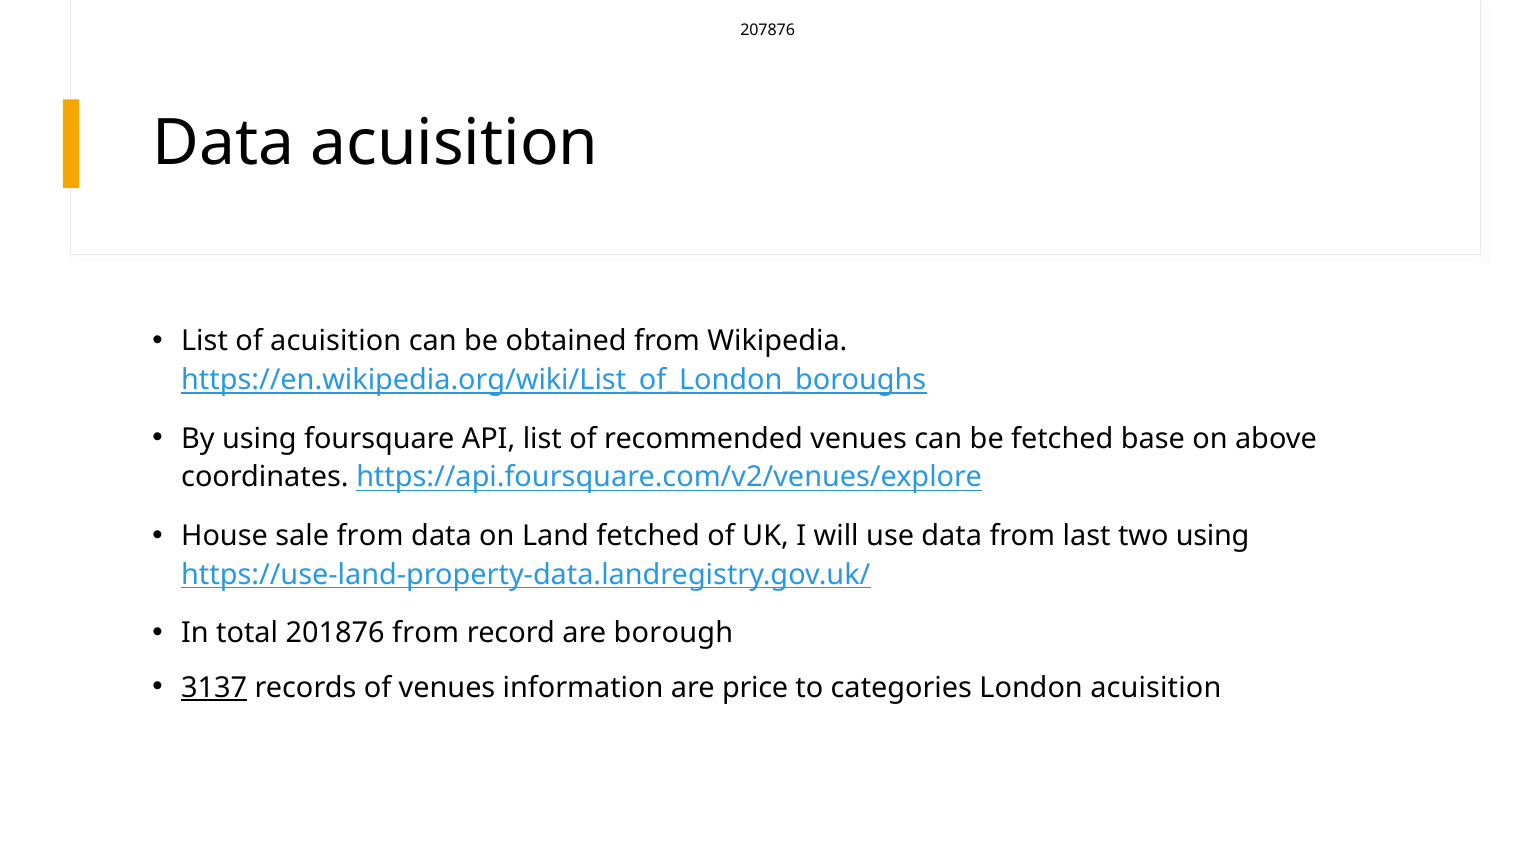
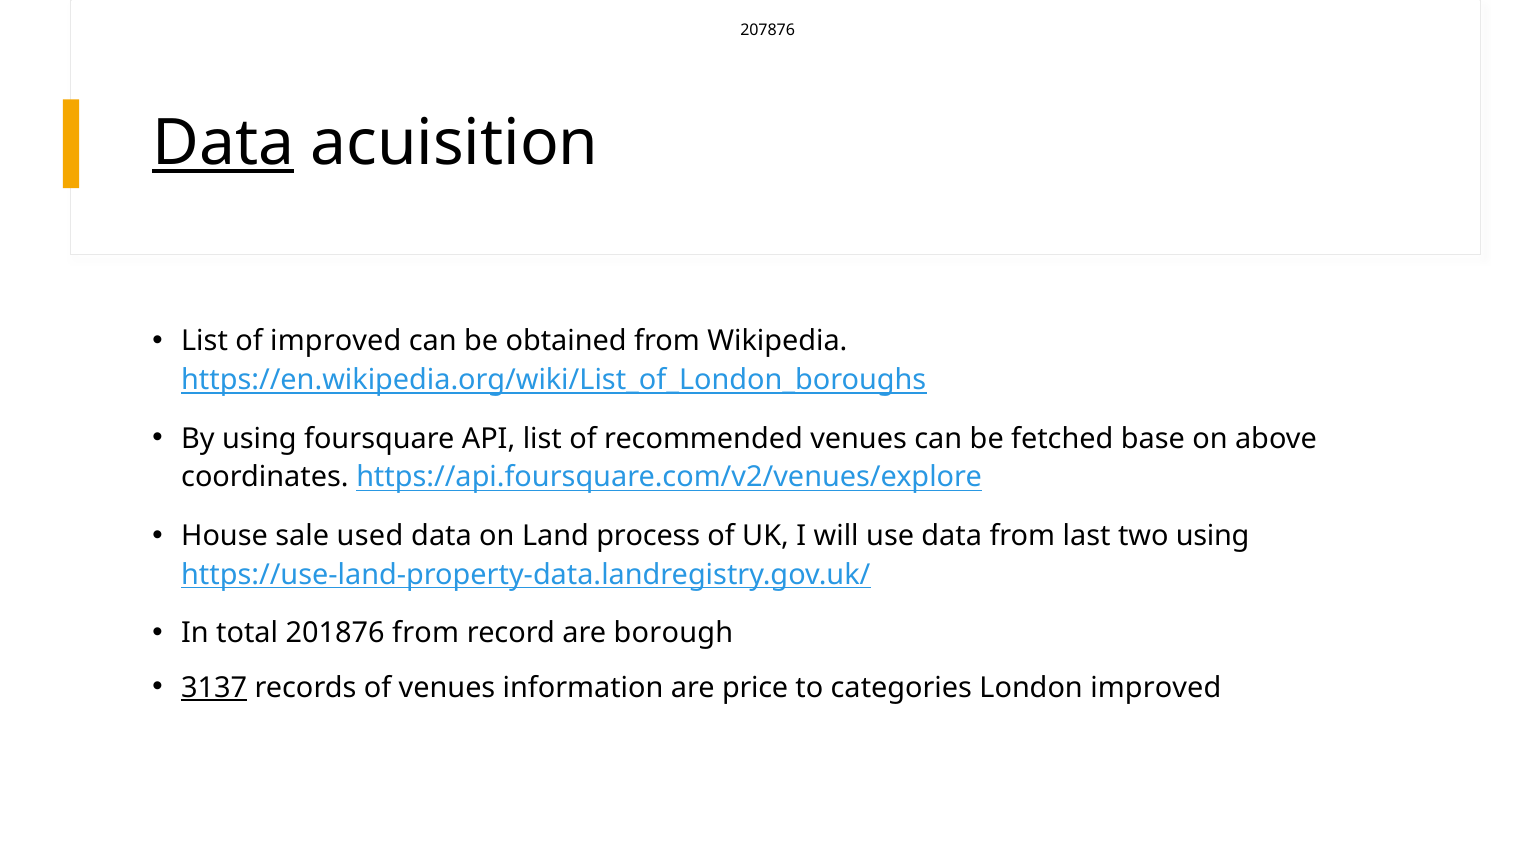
Data at (223, 143) underline: none -> present
of acuisition: acuisition -> improved
sale from: from -> used
Land fetched: fetched -> process
London acuisition: acuisition -> improved
